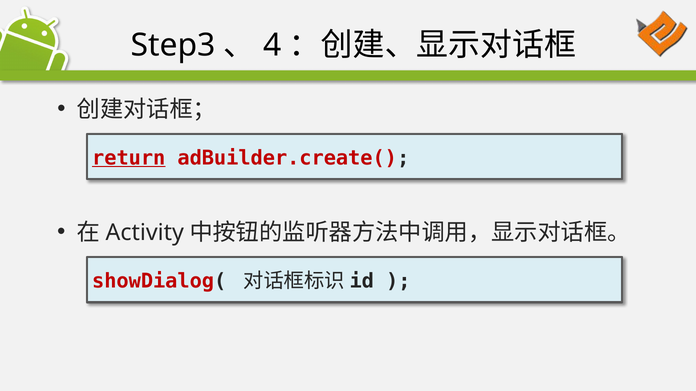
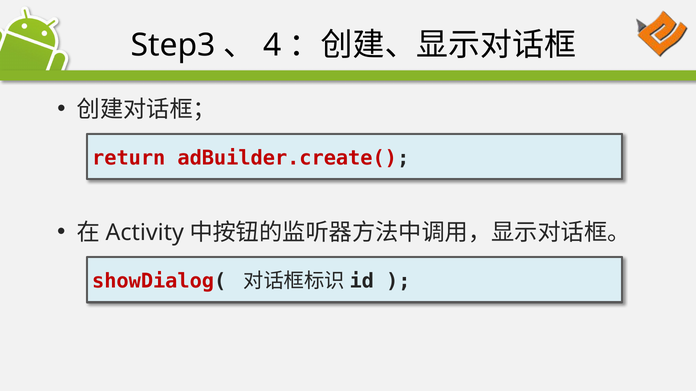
return underline: present -> none
